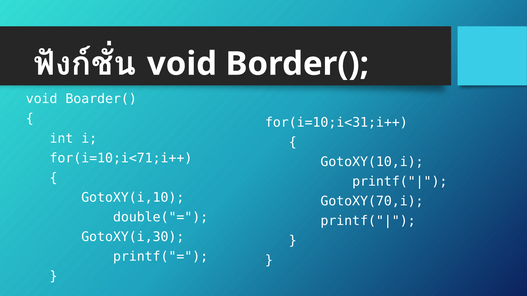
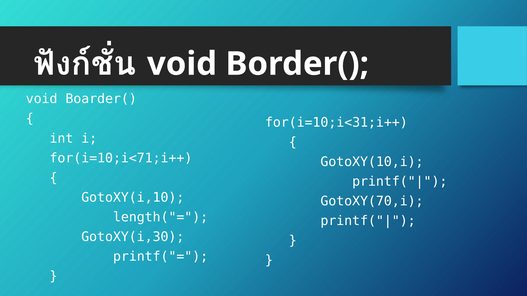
double("=: double("= -> length("=
